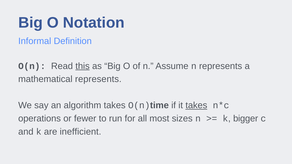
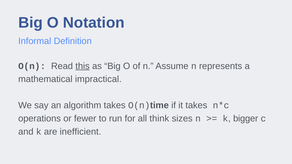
mathematical represents: represents -> impractical
takes at (196, 106) underline: present -> none
most: most -> think
